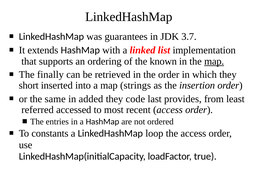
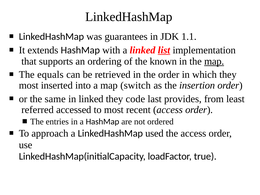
3.7: 3.7 -> 1.1
list underline: none -> present
finally: finally -> equals
short at (29, 85): short -> most
strings: strings -> switch
in added: added -> linked
constants: constants -> approach
loop: loop -> used
